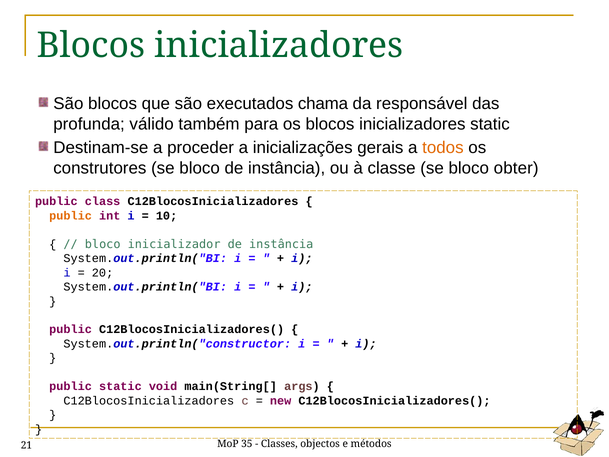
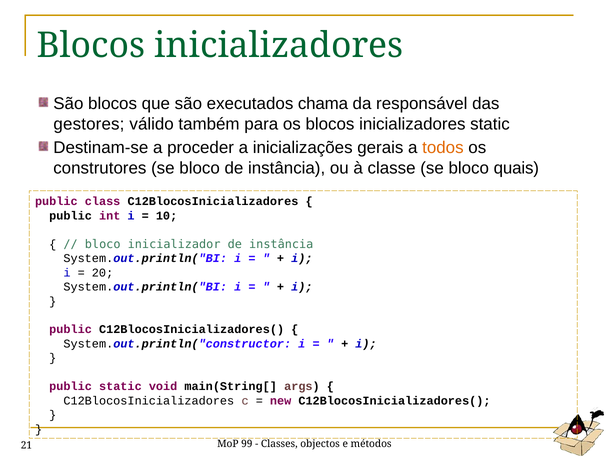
profunda: profunda -> gestores
obter: obter -> quais
public at (71, 216) colour: orange -> black
35: 35 -> 99
